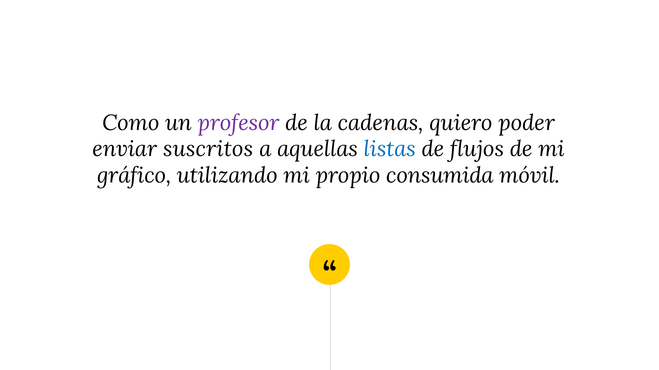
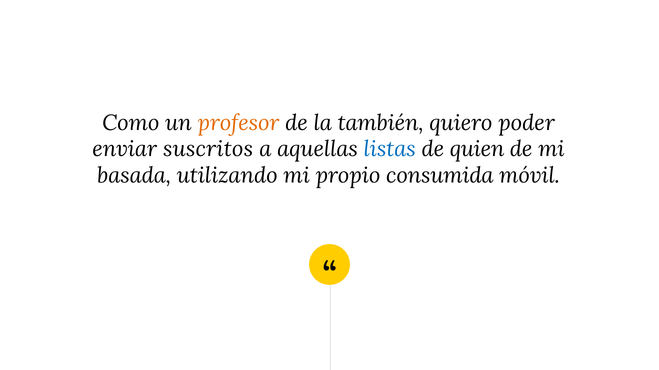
profesor colour: purple -> orange
cadenas: cadenas -> también
flujos: flujos -> quien
gráfico: gráfico -> basada
